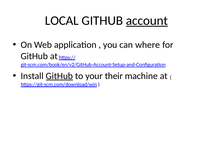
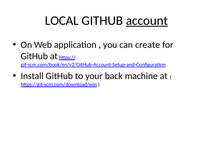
where: where -> create
GitHub at (59, 76) underline: present -> none
their: their -> back
